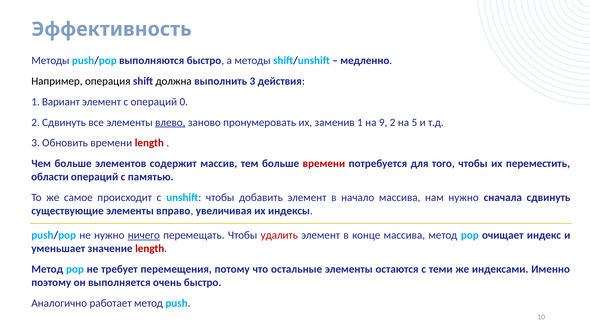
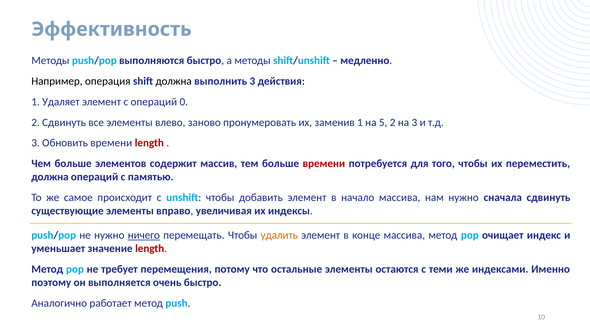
Вариант: Вариант -> Удаляет
влево underline: present -> none
9: 9 -> 5
на 5: 5 -> 3
области at (50, 177): области -> должна
удалить colour: red -> orange
